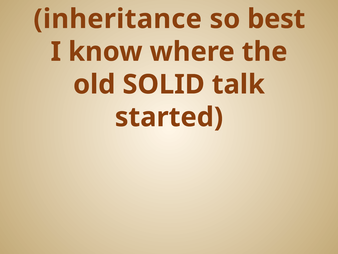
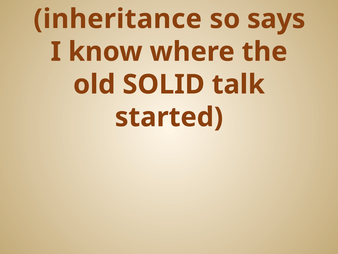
best: best -> says
